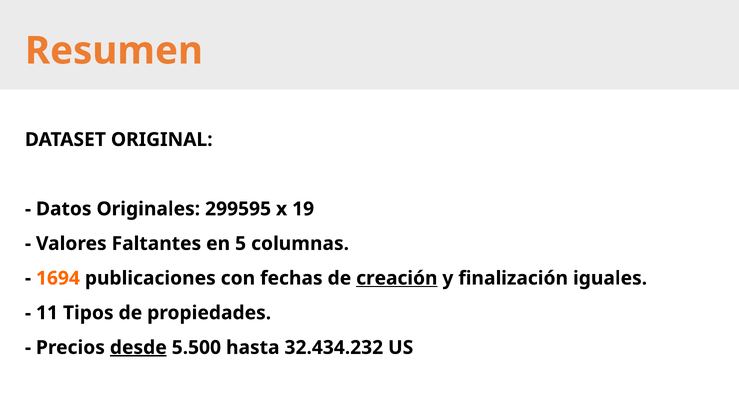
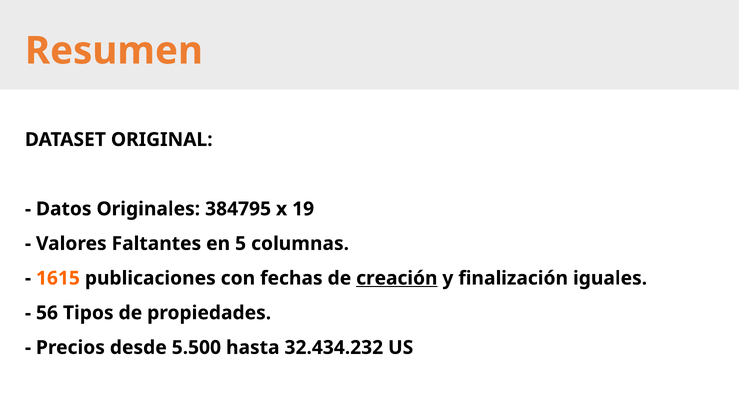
299595: 299595 -> 384795
1694: 1694 -> 1615
11: 11 -> 56
desde underline: present -> none
